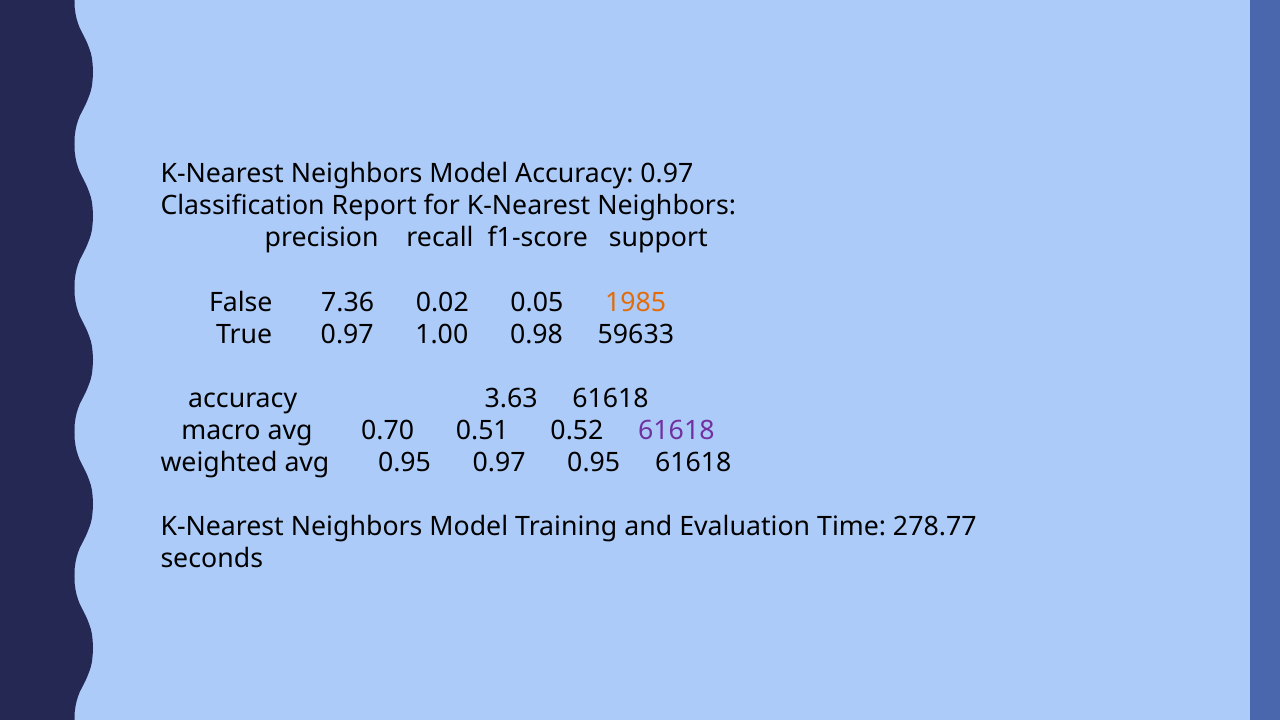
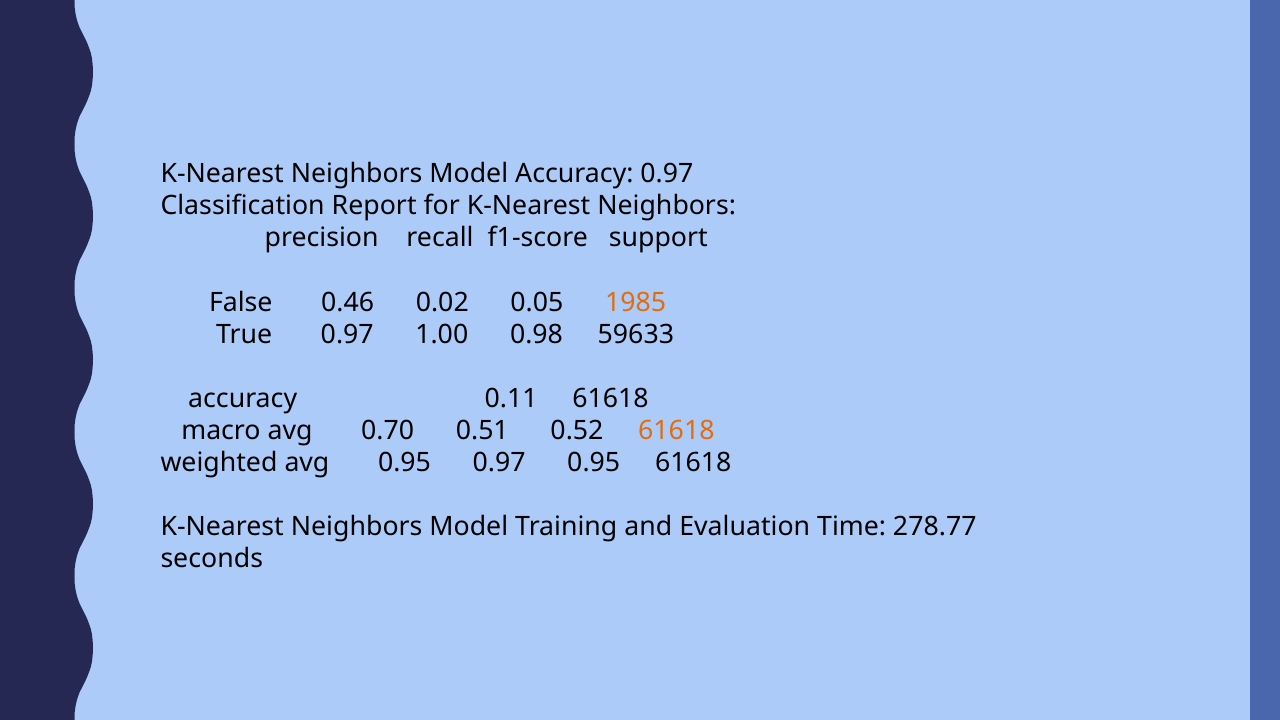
7.36: 7.36 -> 0.46
3.63: 3.63 -> 0.11
61618 at (676, 430) colour: purple -> orange
